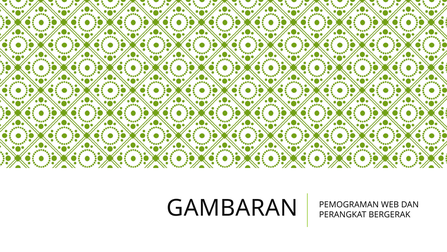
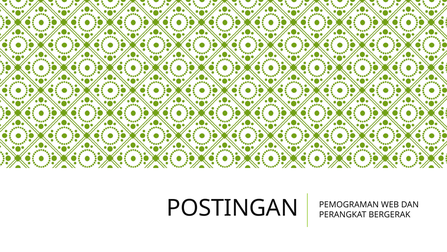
GAMBARAN: GAMBARAN -> POSTINGAN
